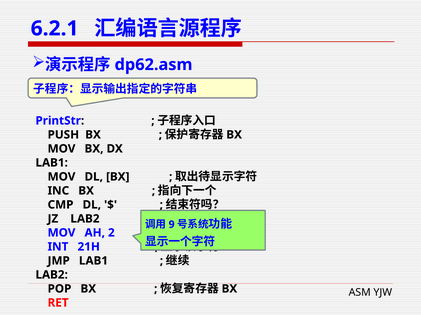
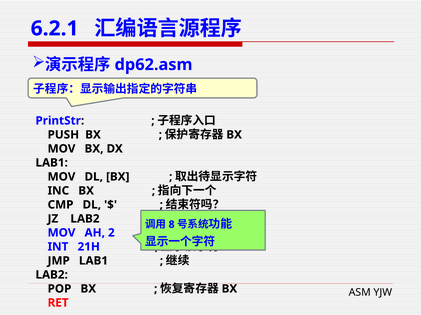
9: 9 -> 8
